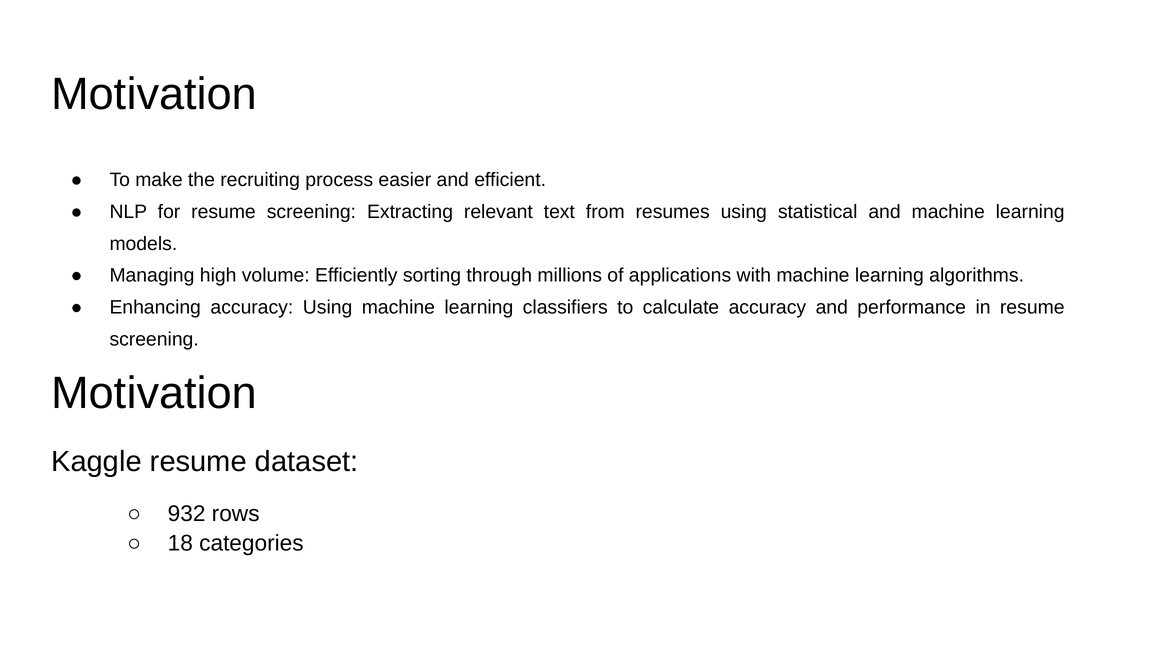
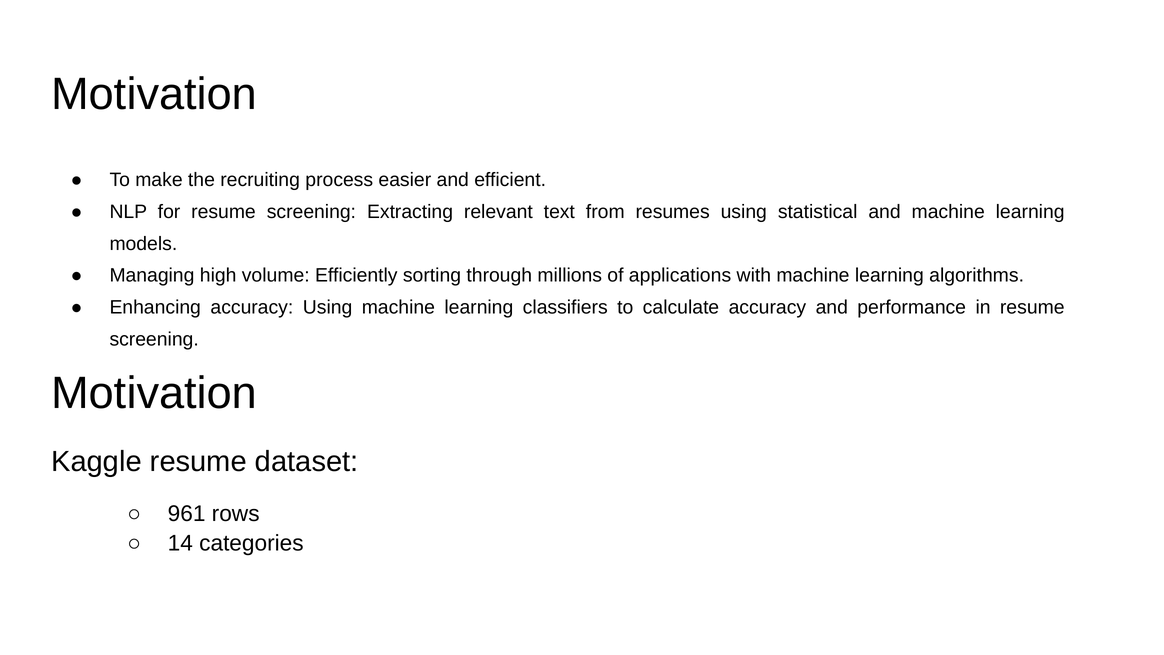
932: 932 -> 961
18: 18 -> 14
